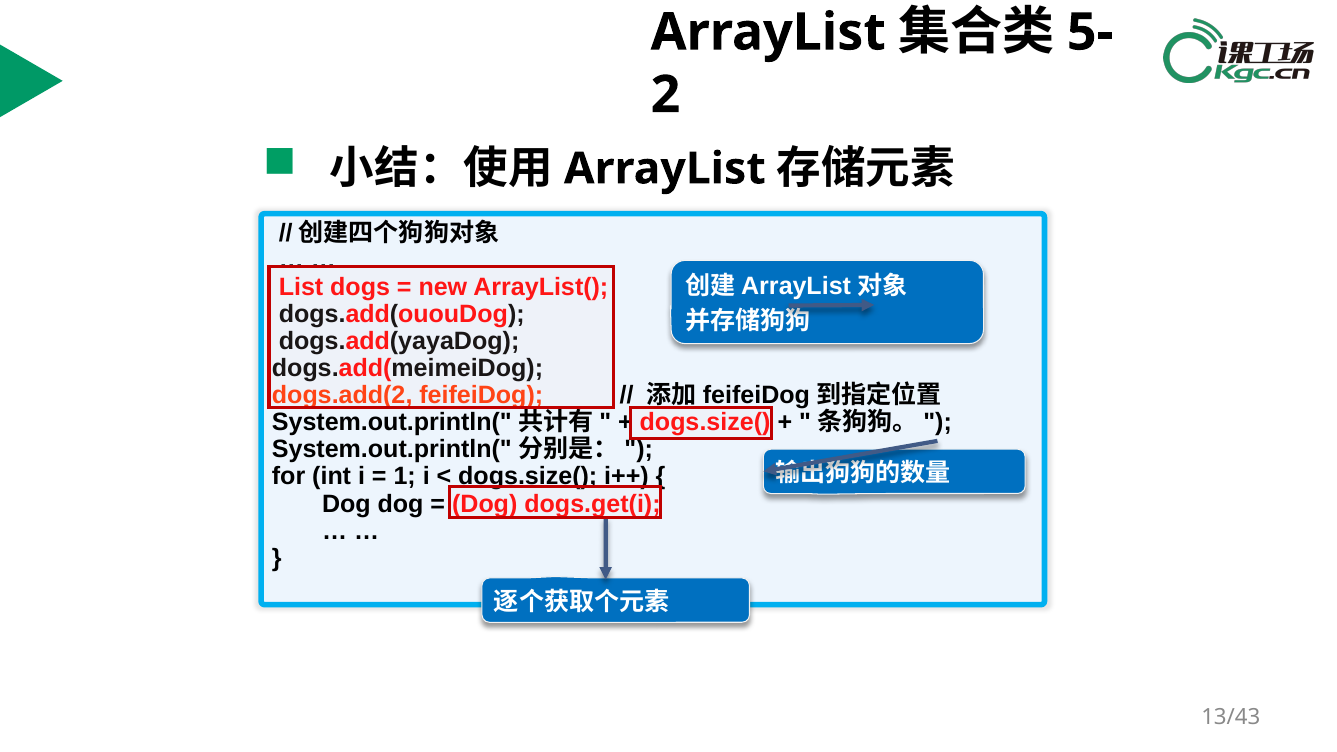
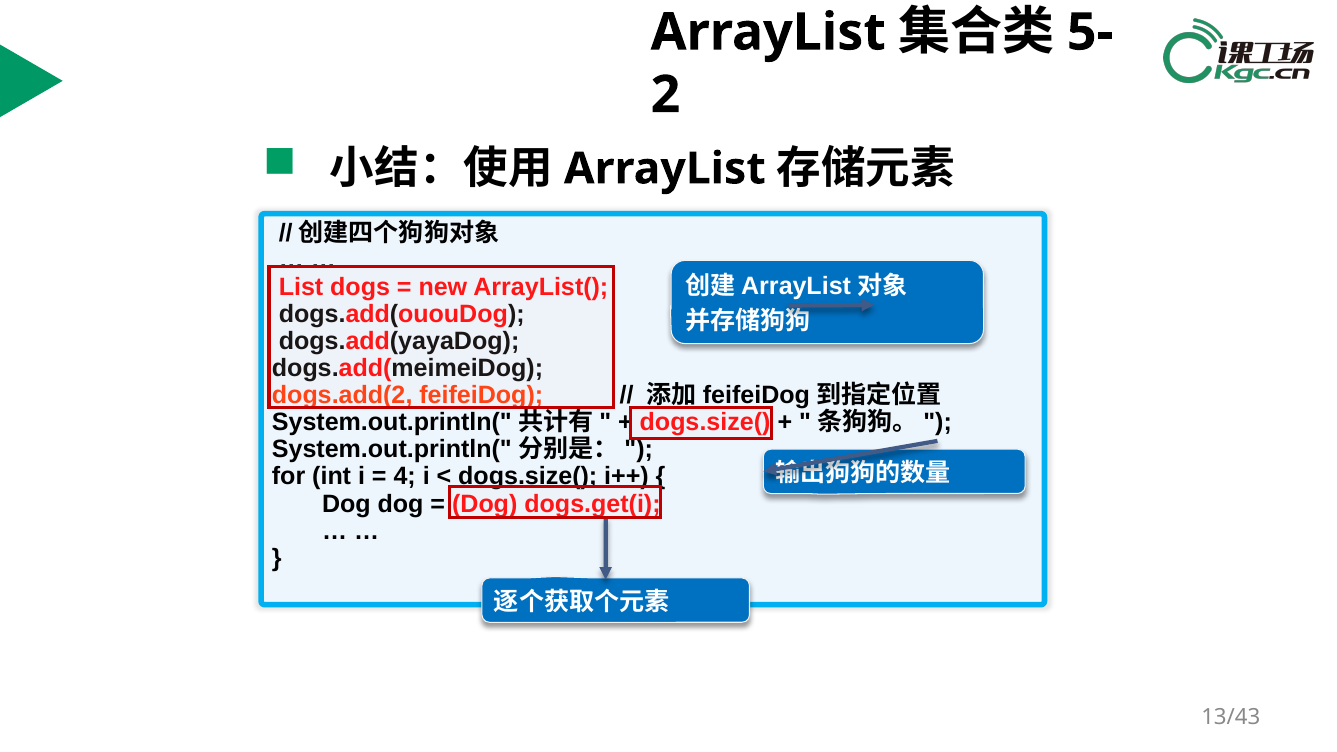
1: 1 -> 4
